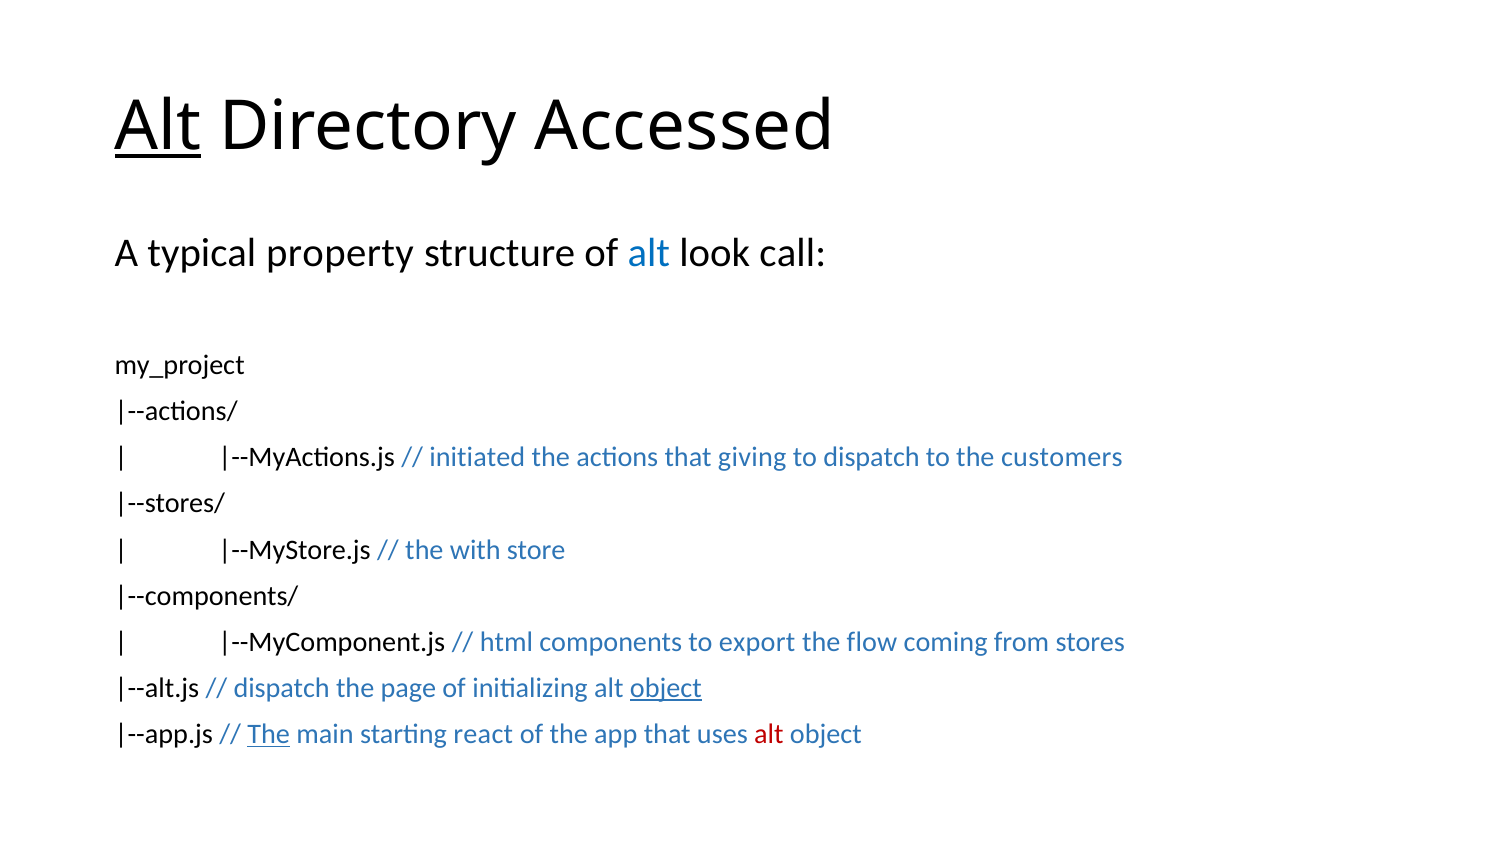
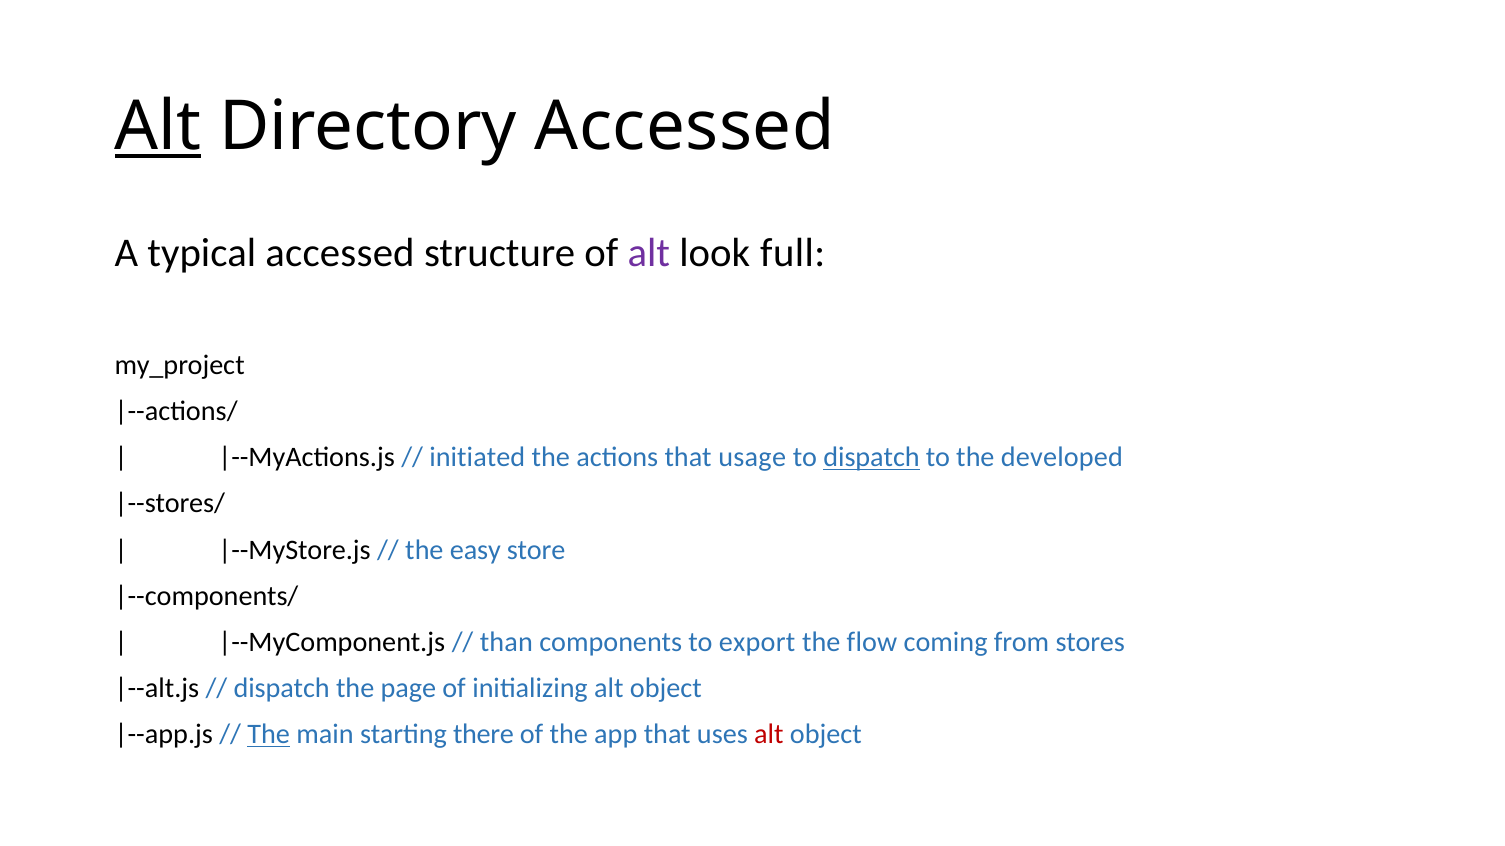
typical property: property -> accessed
alt at (649, 253) colour: blue -> purple
call: call -> full
giving: giving -> usage
dispatch at (872, 458) underline: none -> present
customers: customers -> developed
with: with -> easy
html: html -> than
object at (666, 689) underline: present -> none
react: react -> there
